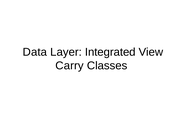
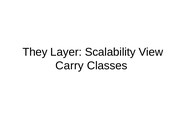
Data: Data -> They
Integrated: Integrated -> Scalability
